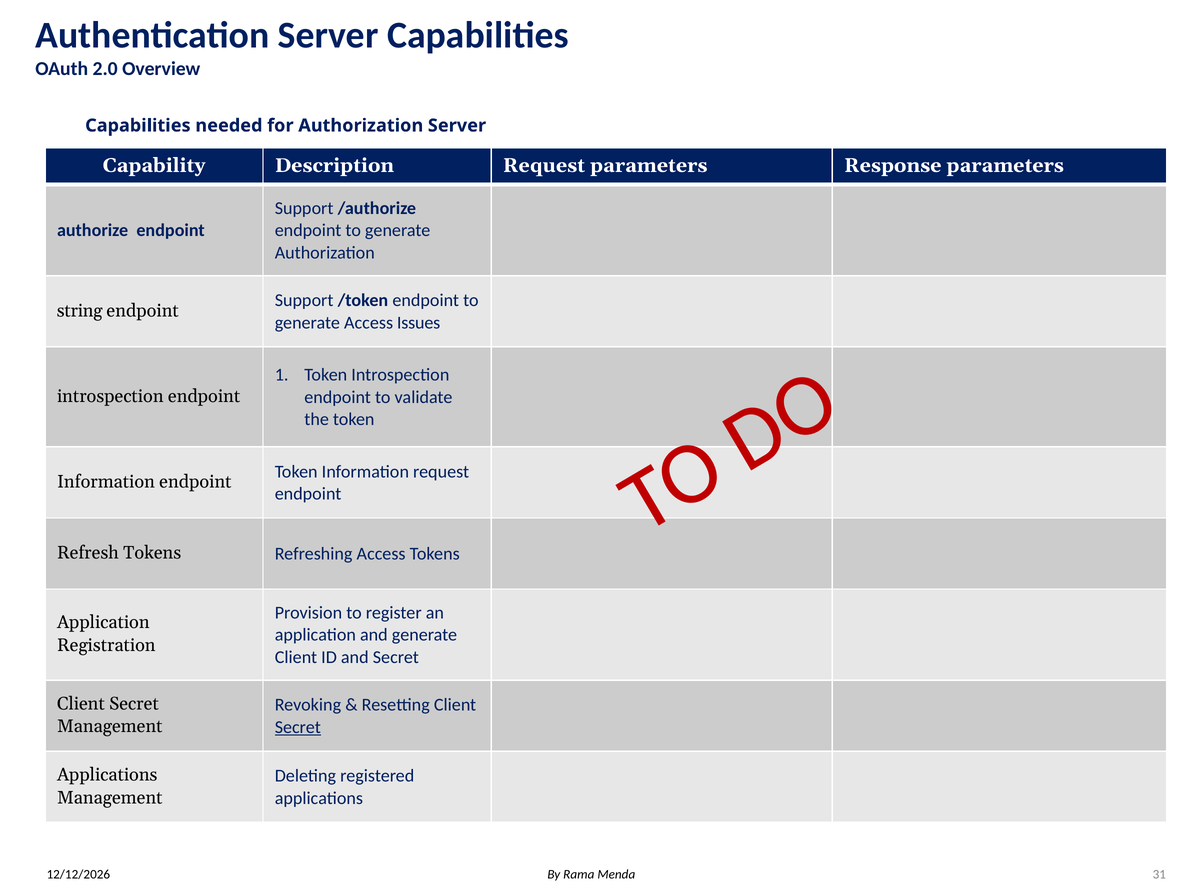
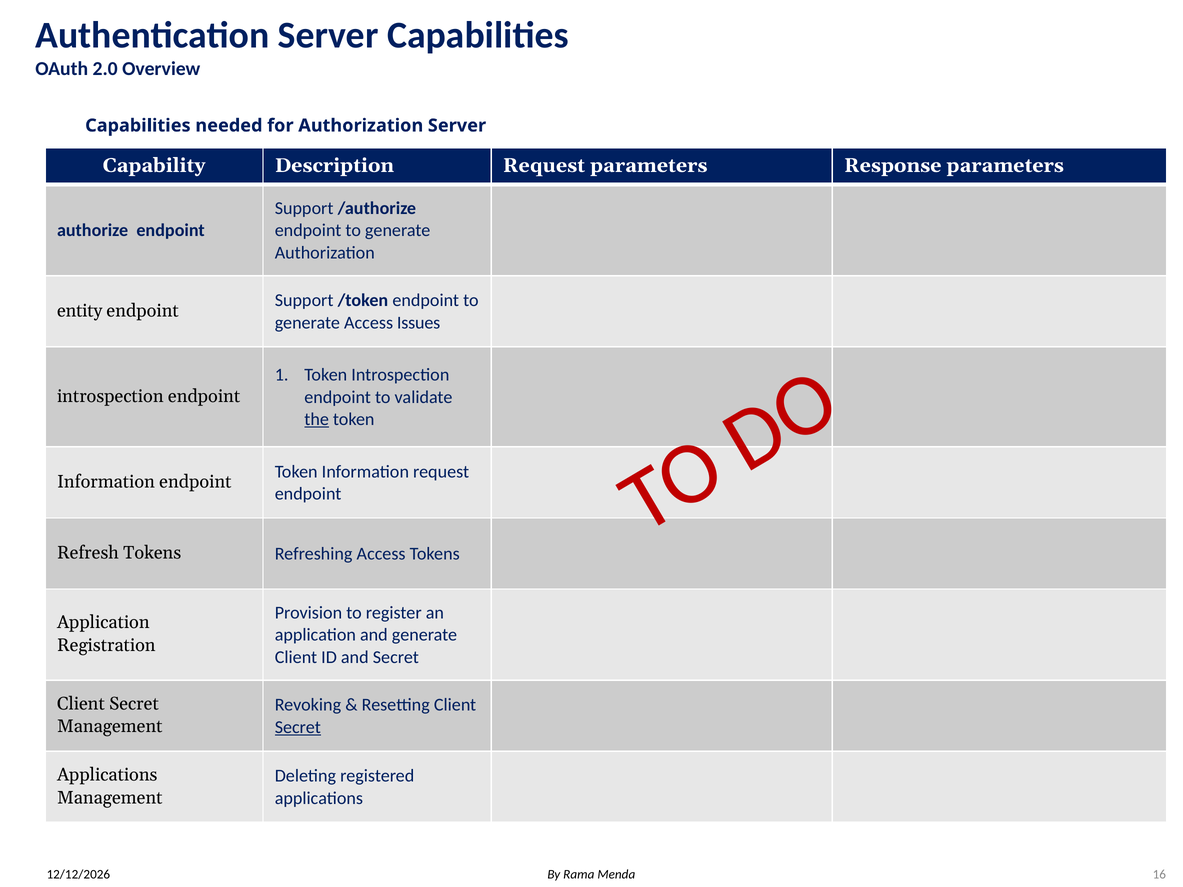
string: string -> entity
the underline: none -> present
31: 31 -> 16
